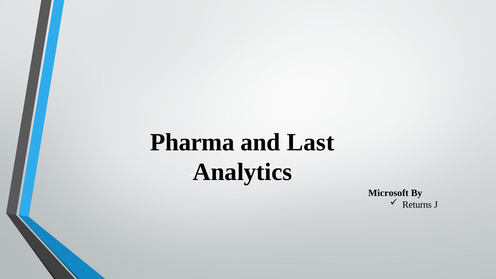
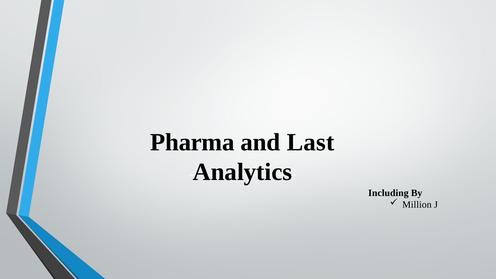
Microsoft: Microsoft -> Including
Returns: Returns -> Million
